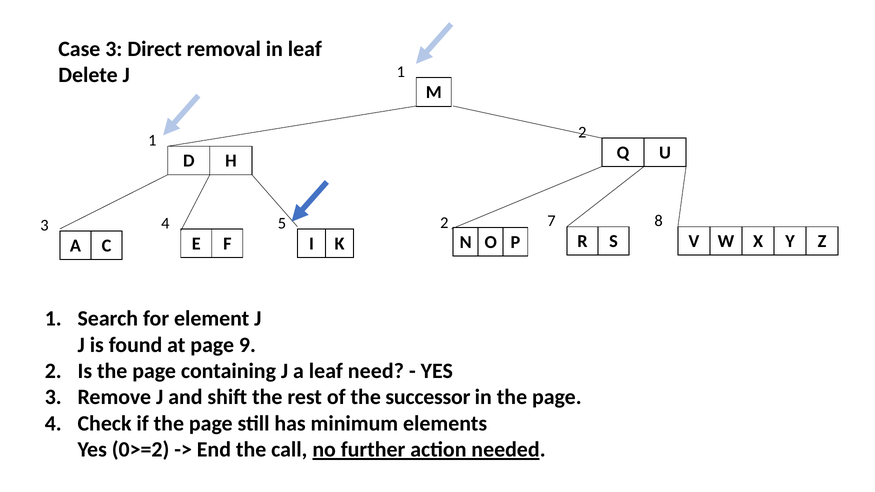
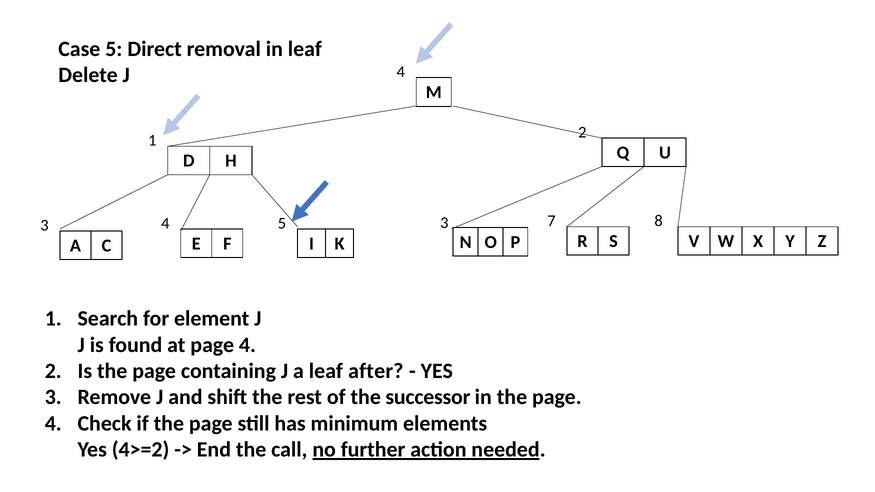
Case 3: 3 -> 5
J 1: 1 -> 4
5 2: 2 -> 3
at page 9: 9 -> 4
need: need -> after
0>=2: 0>=2 -> 4>=2
